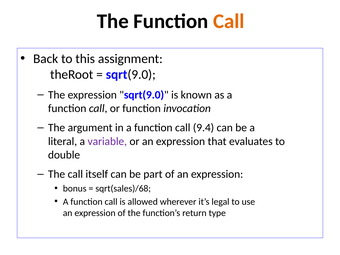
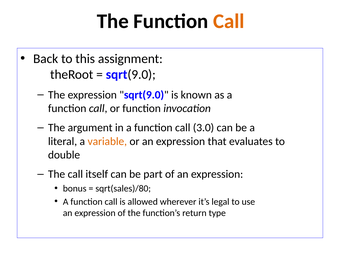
9.4: 9.4 -> 3.0
variable colour: purple -> orange
sqrt(sales)/68: sqrt(sales)/68 -> sqrt(sales)/80
